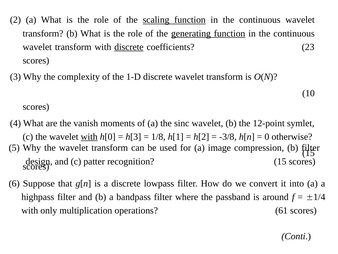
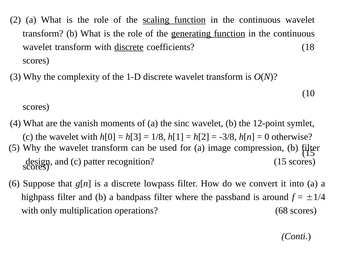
23: 23 -> 18
with at (89, 136) underline: present -> none
61: 61 -> 68
